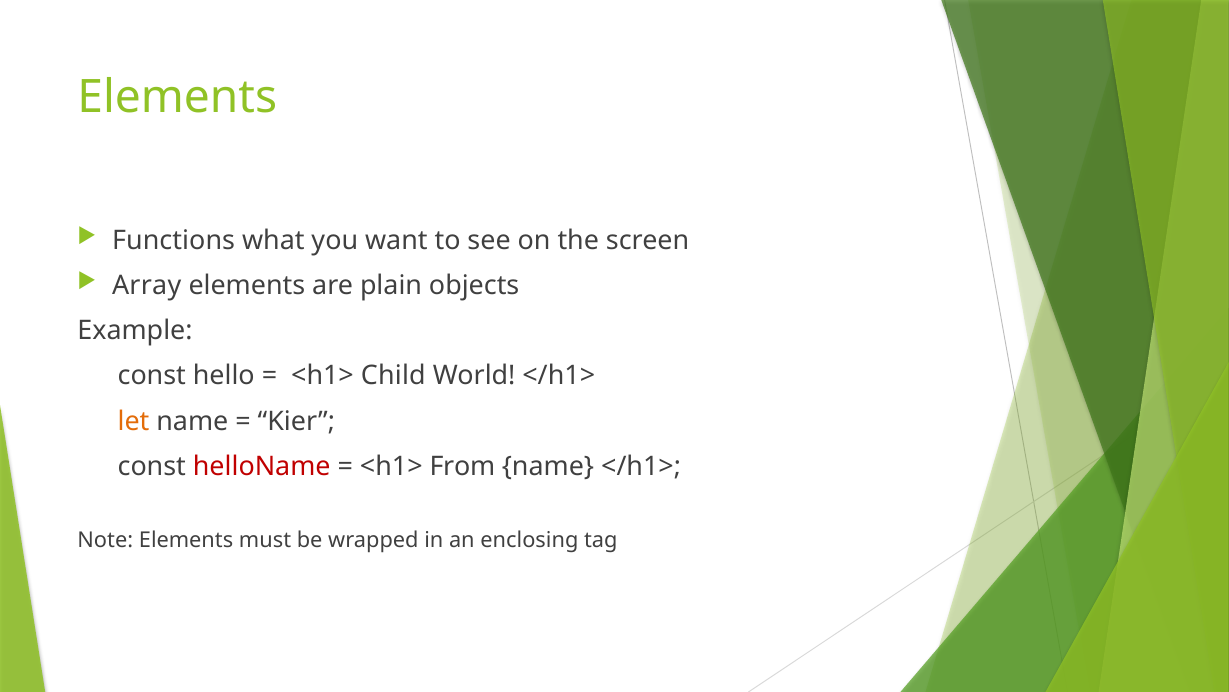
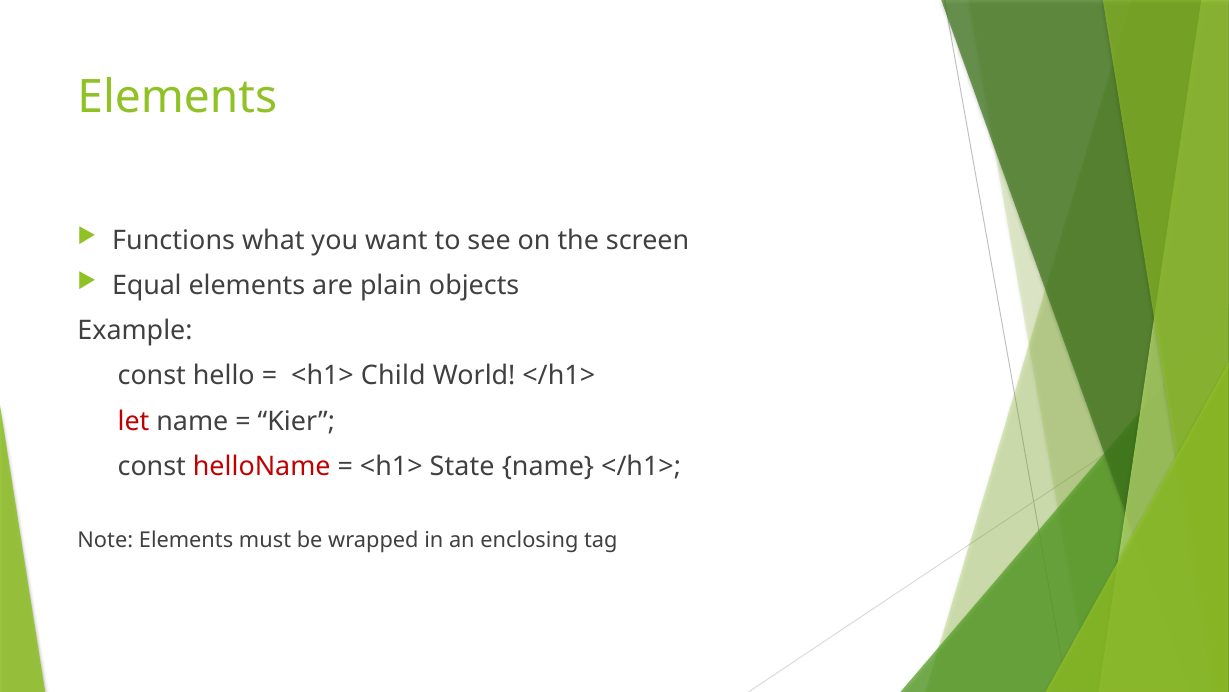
Array: Array -> Equal
let colour: orange -> red
From: From -> State
